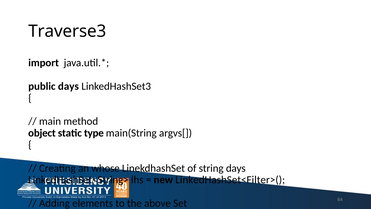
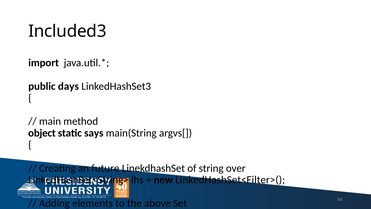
Traverse3: Traverse3 -> Included3
type: type -> says
whose: whose -> future
string days: days -> over
